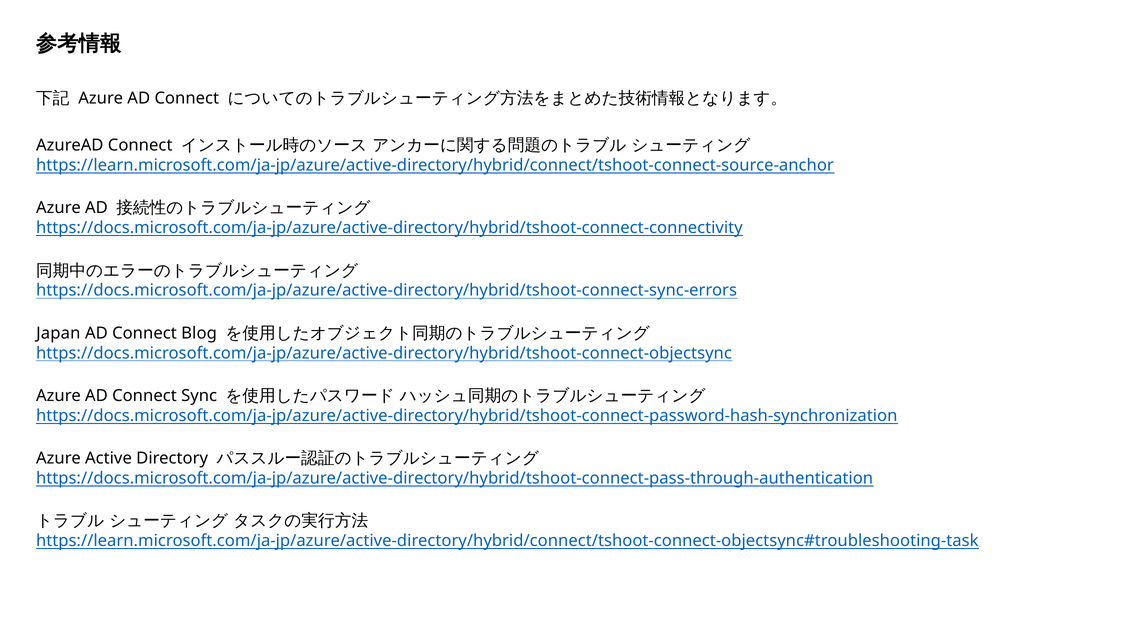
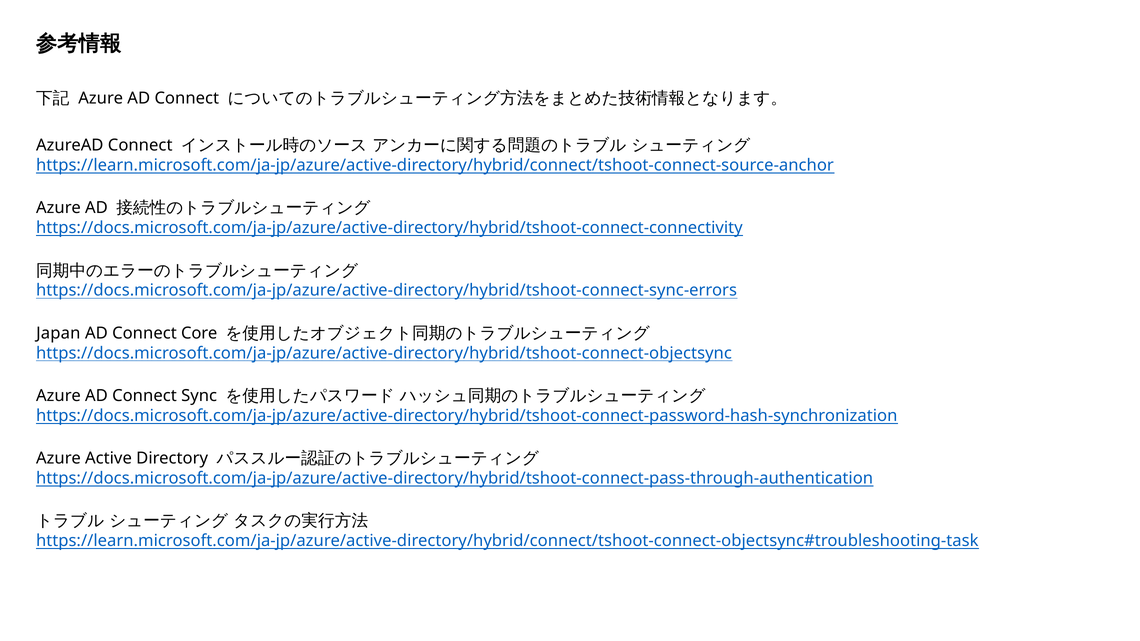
Blog: Blog -> Core
